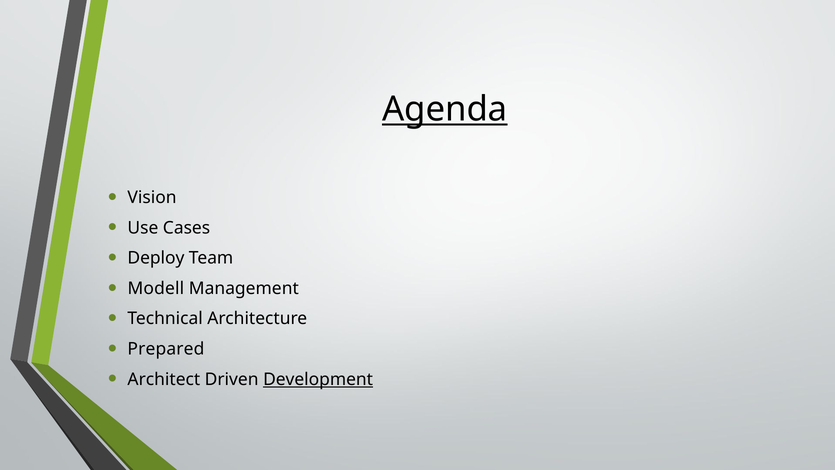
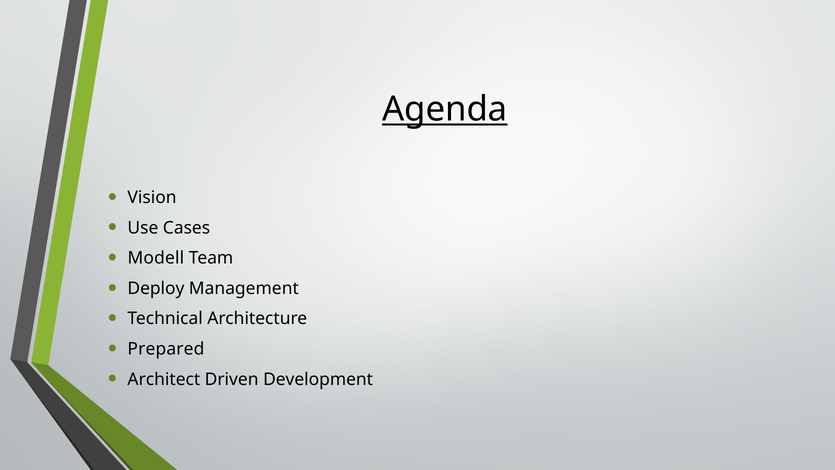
Deploy: Deploy -> Modell
Modell: Modell -> Deploy
Development underline: present -> none
